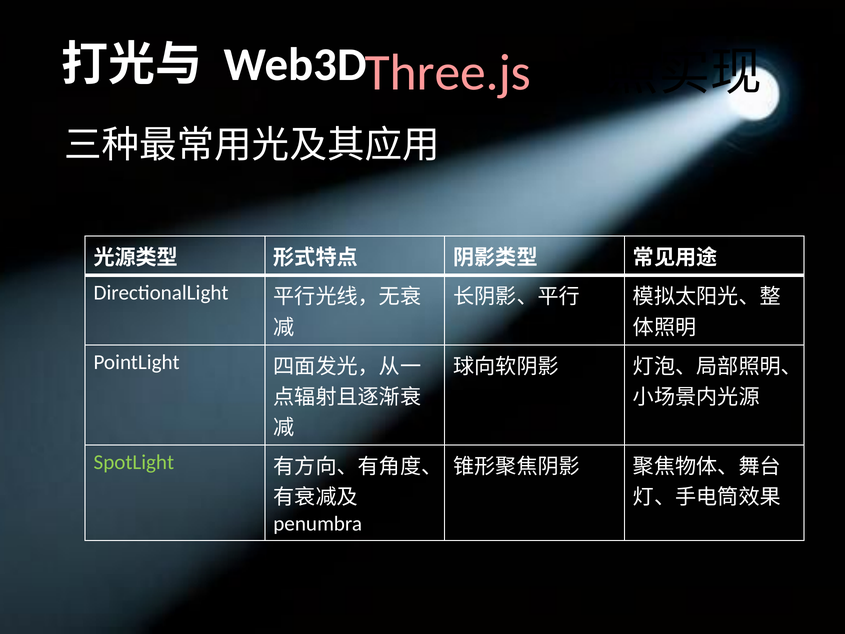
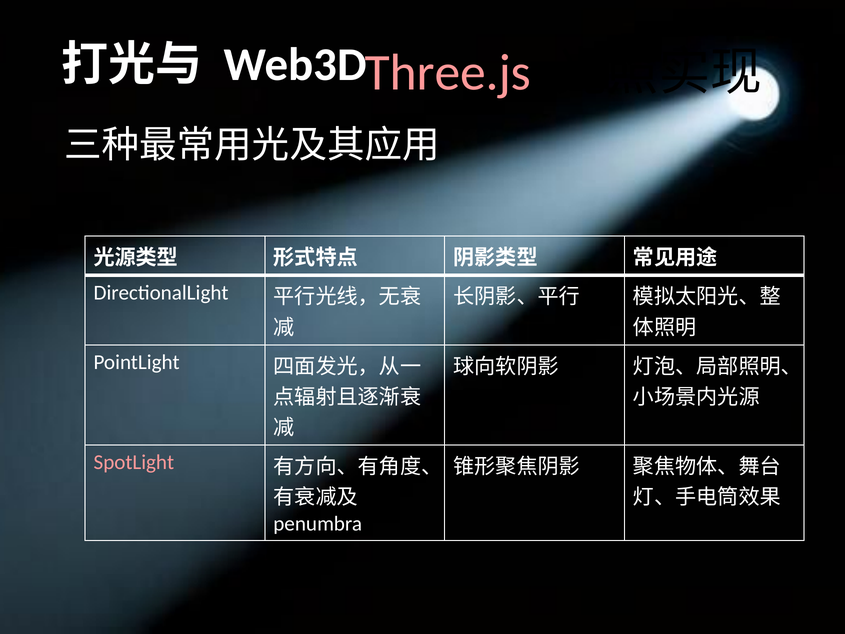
SpotLight colour: light green -> pink
